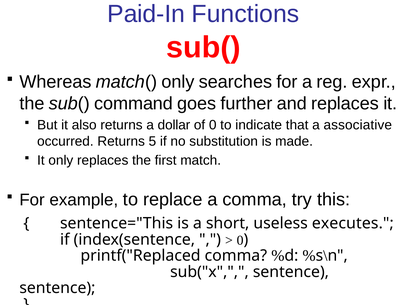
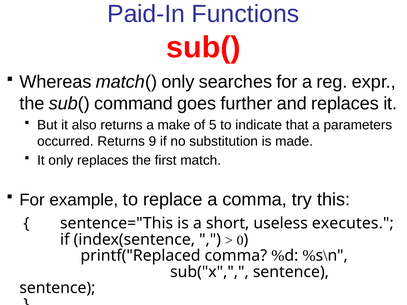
dollar: dollar -> make
of 0: 0 -> 5
associative: associative -> parameters
5: 5 -> 9
